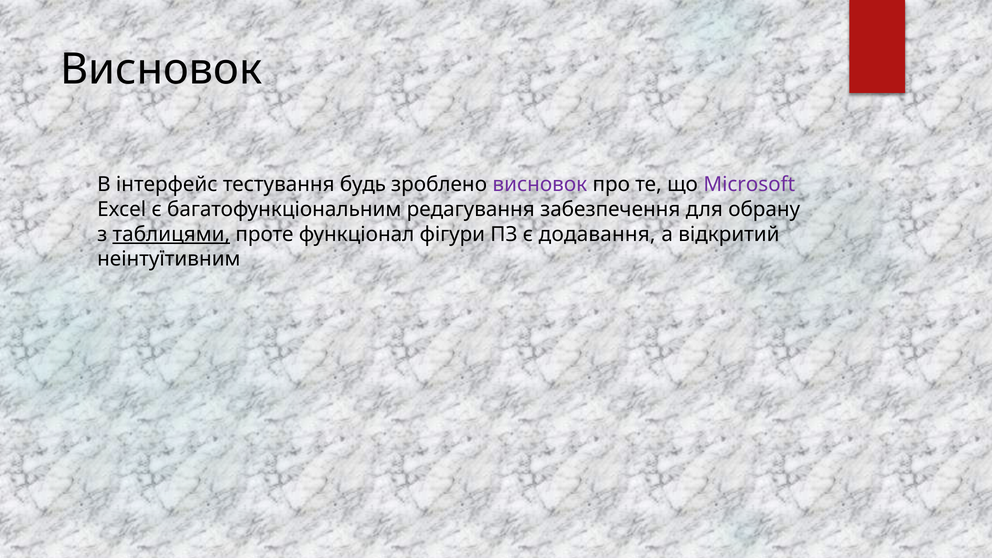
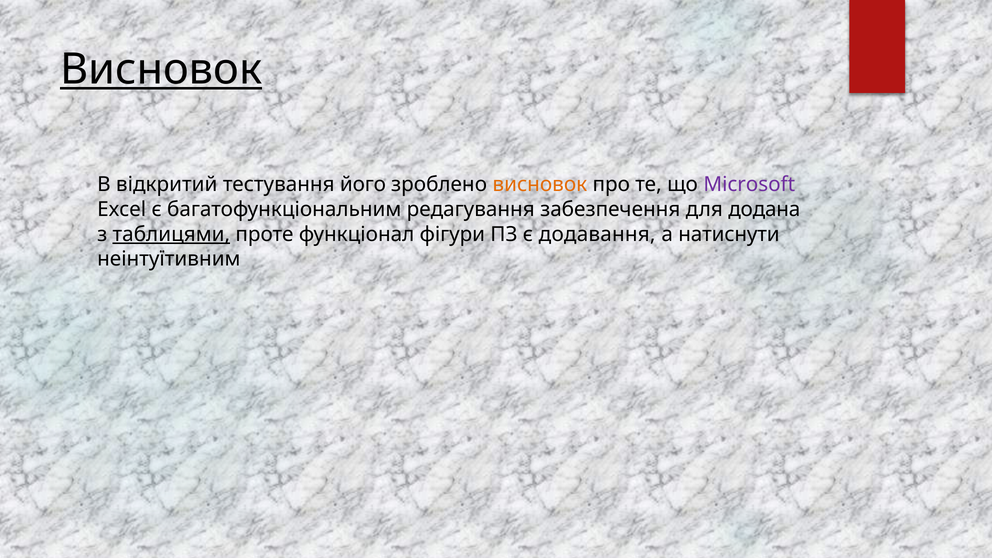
Висновок at (161, 70) underline: none -> present
інтерфейс: інтерфейс -> відкритий
будь: будь -> його
висновок at (540, 185) colour: purple -> orange
обрану: обрану -> додана
відкритий: відкритий -> натиснути
